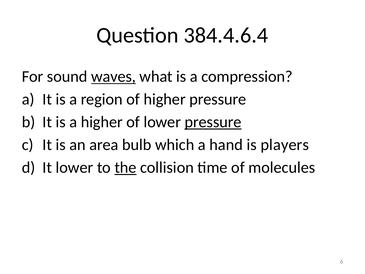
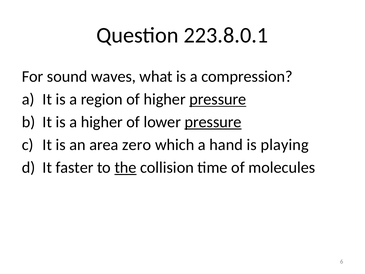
384.4.6.4: 384.4.6.4 -> 223.8.0.1
waves underline: present -> none
pressure at (218, 99) underline: none -> present
bulb: bulb -> zero
players: players -> playing
It lower: lower -> faster
